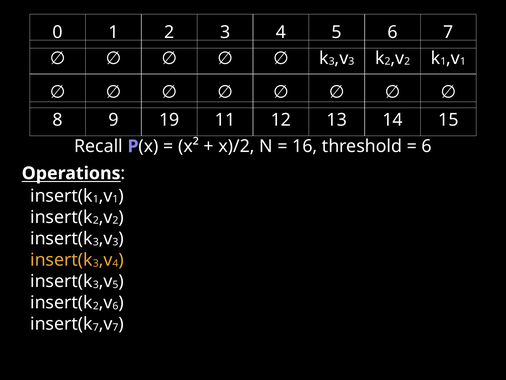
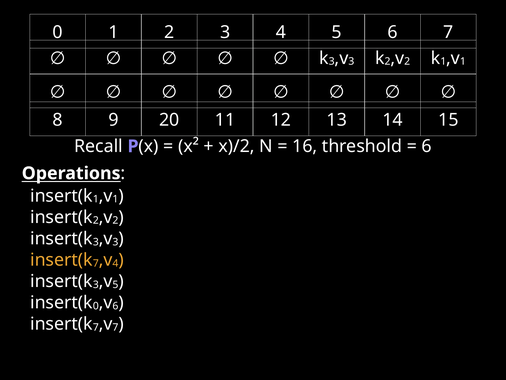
19: 19 -> 20
3 at (96, 263): 3 -> 7
2 at (96, 306): 2 -> 0
